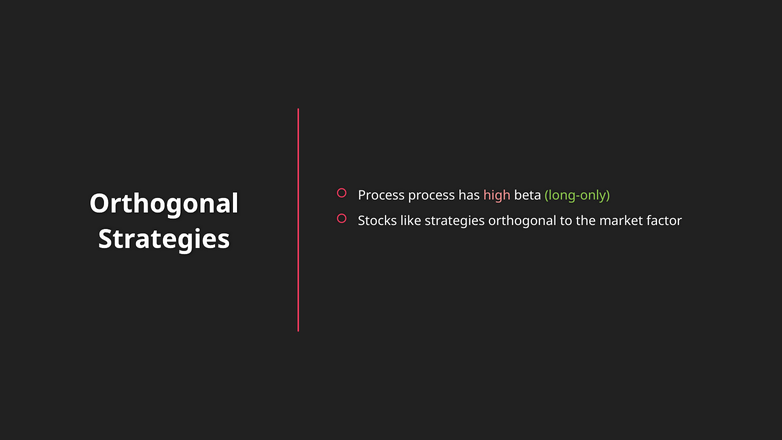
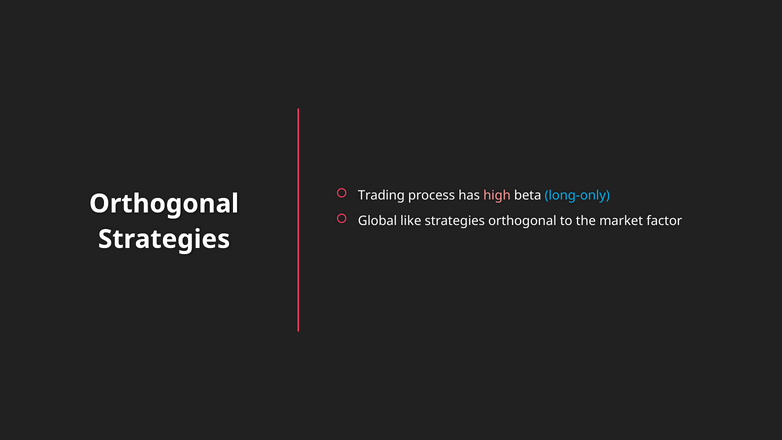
Process at (381, 195): Process -> Trading
long-only colour: light green -> light blue
Stocks: Stocks -> Global
